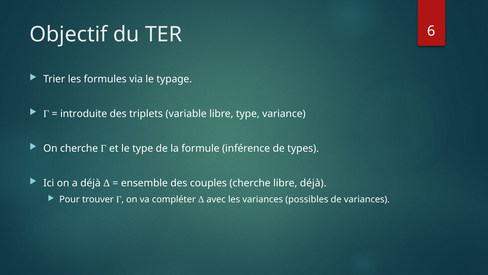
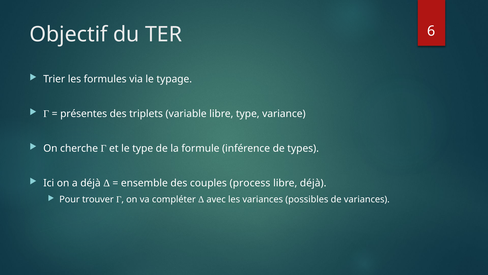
introduite: introduite -> présentes
couples cherche: cherche -> process
